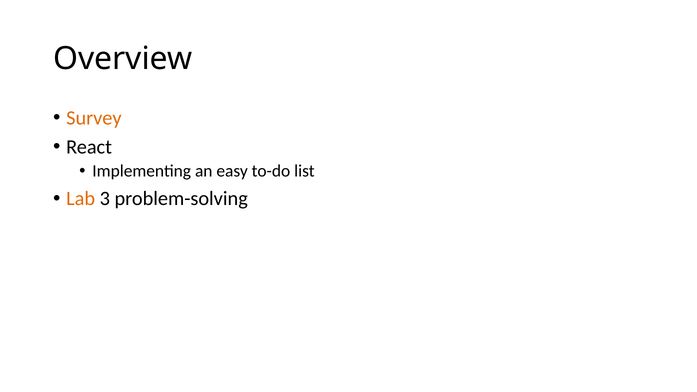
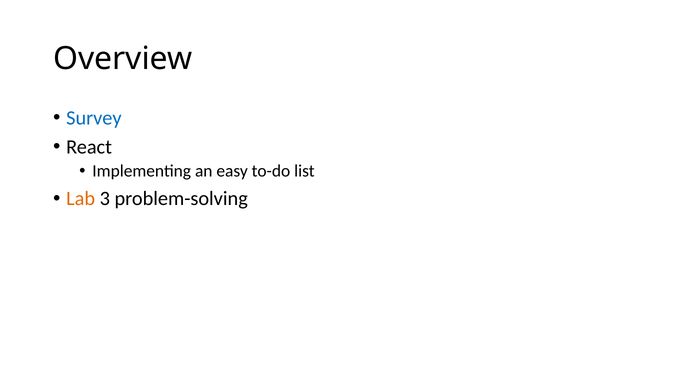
Survey colour: orange -> blue
